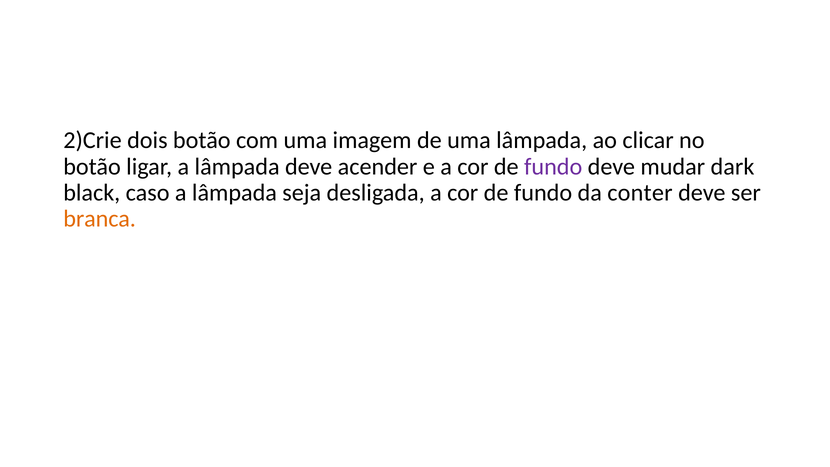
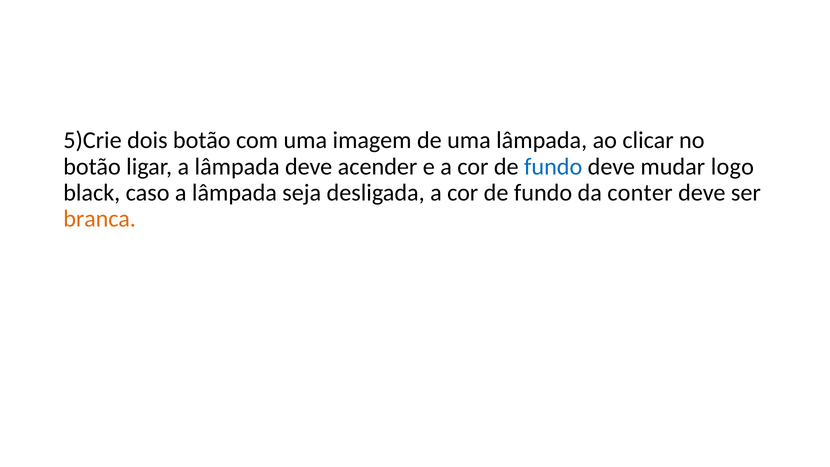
2)Crie: 2)Crie -> 5)Crie
fundo at (553, 166) colour: purple -> blue
dark: dark -> logo
